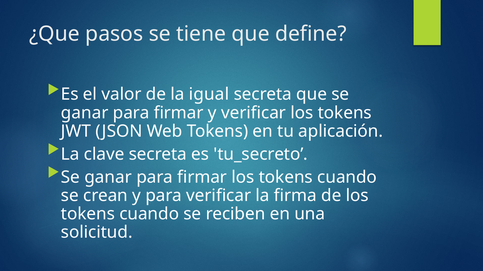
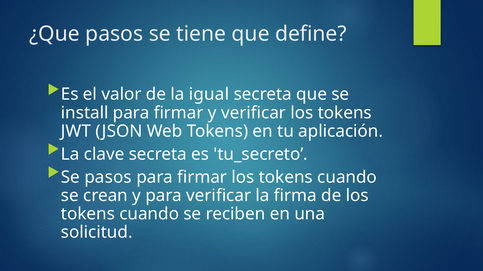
ganar at (85, 113): ganar -> install
ganar at (108, 178): ganar -> pasos
